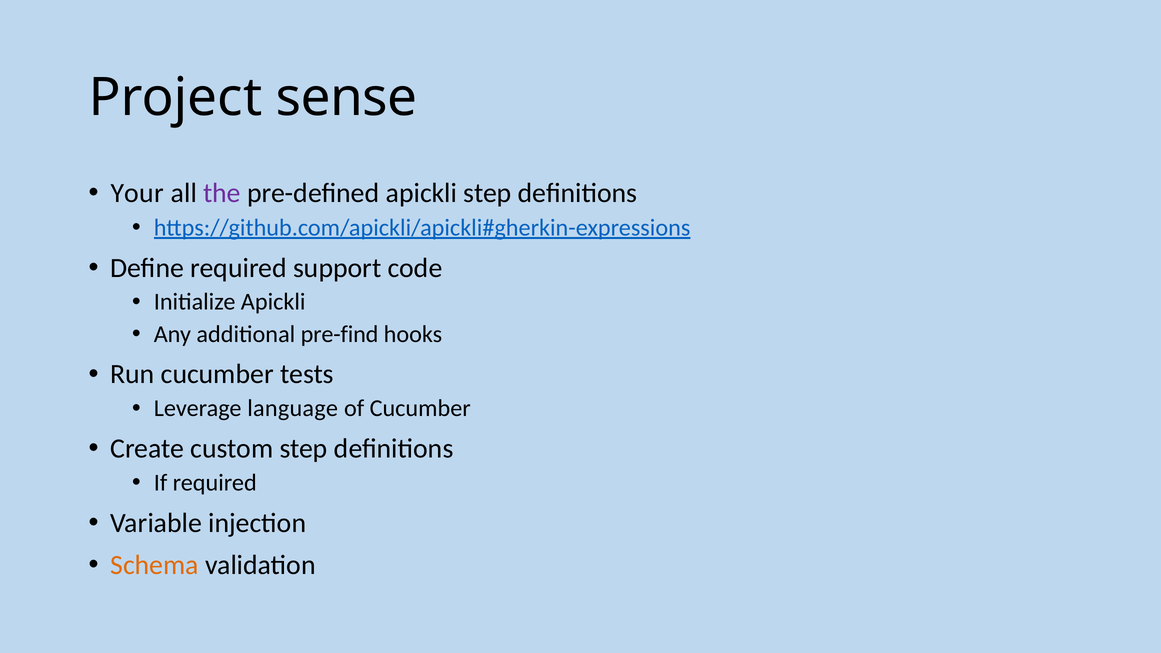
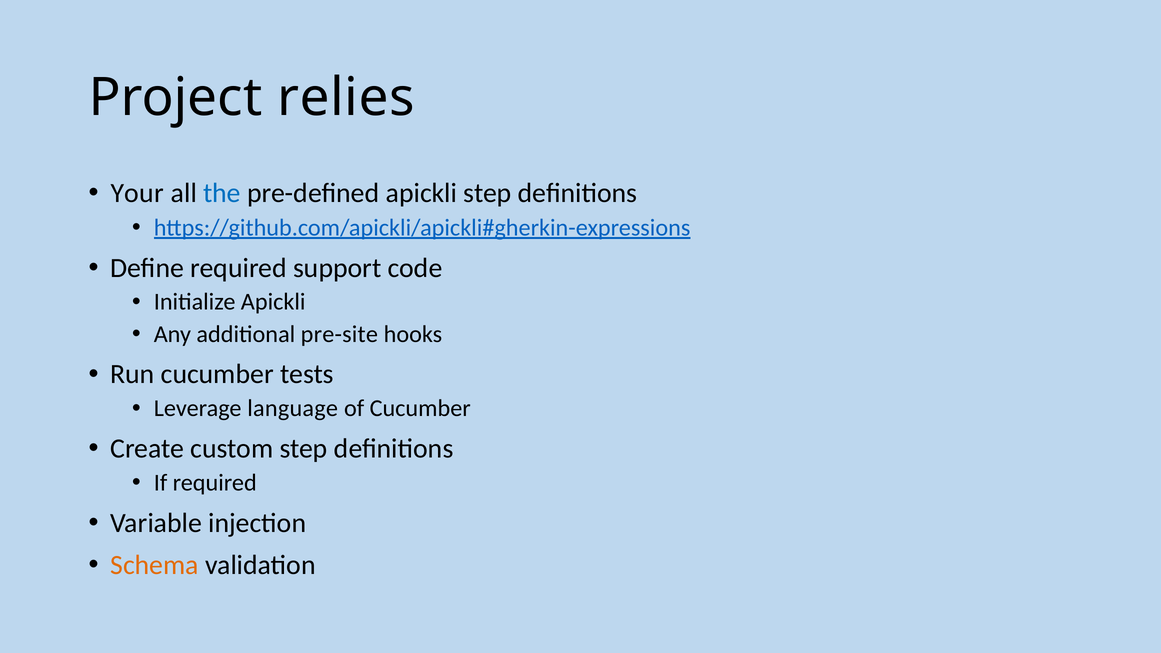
sense: sense -> relies
the colour: purple -> blue
pre-find: pre-find -> pre-site
